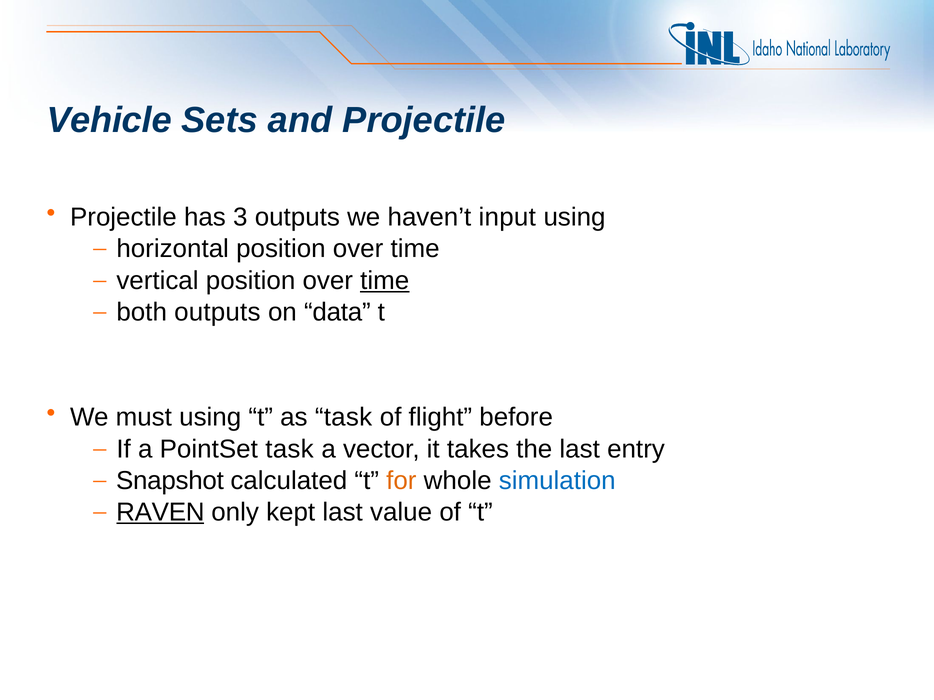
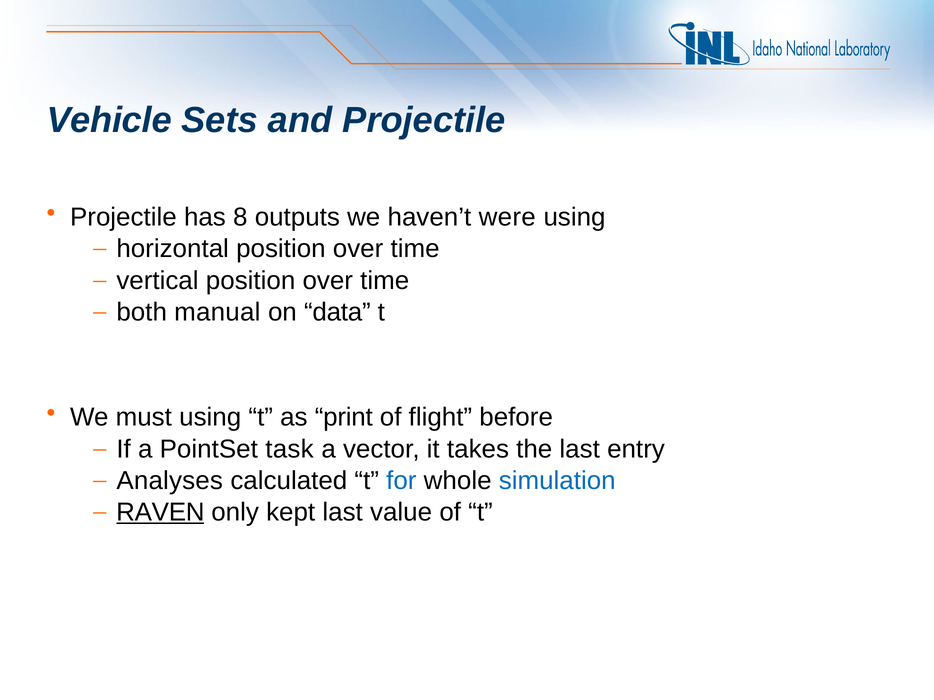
3: 3 -> 8
input: input -> were
time at (385, 281) underline: present -> none
both outputs: outputs -> manual
as task: task -> print
Snapshot: Snapshot -> Analyses
for colour: orange -> blue
